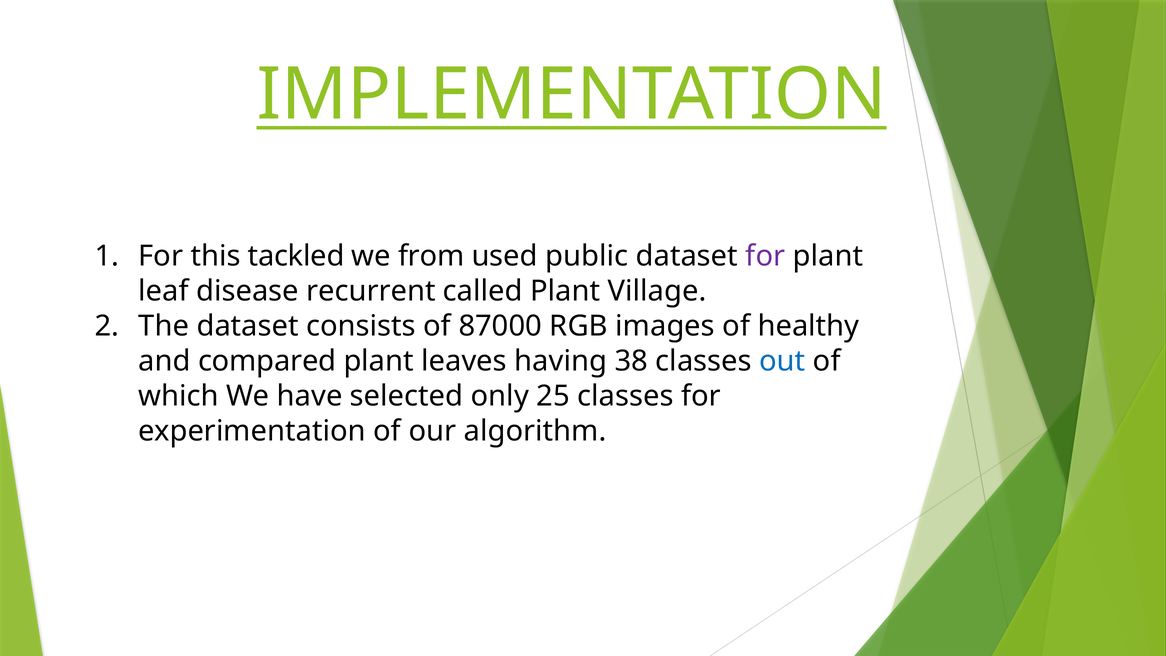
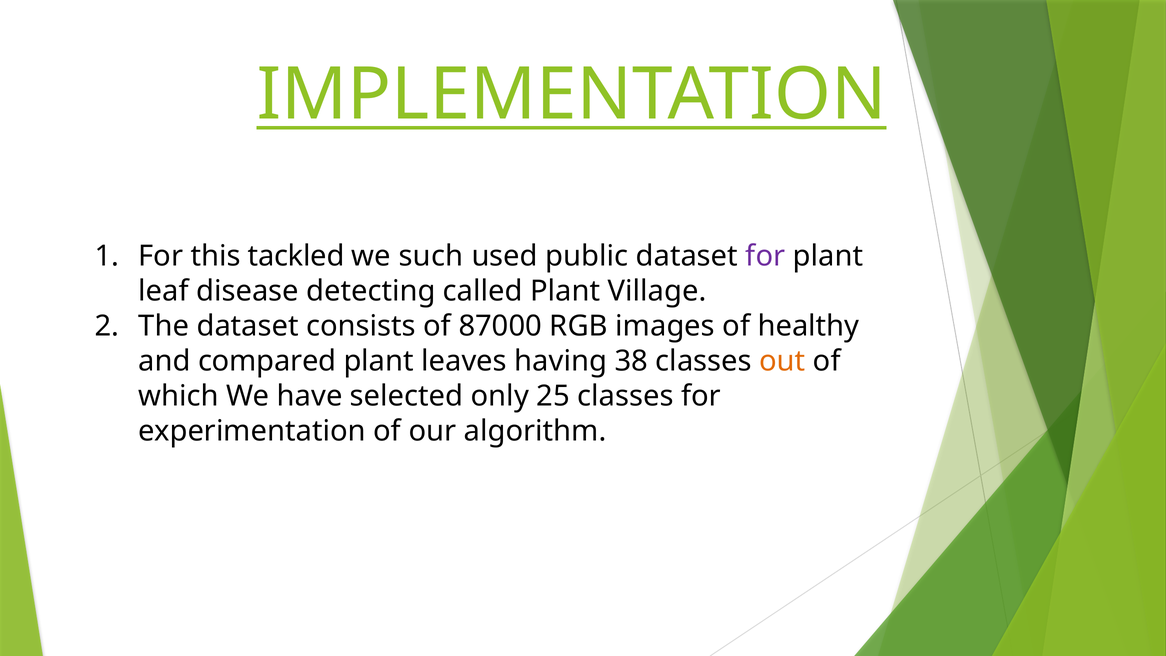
from: from -> such
recurrent: recurrent -> detecting
out colour: blue -> orange
